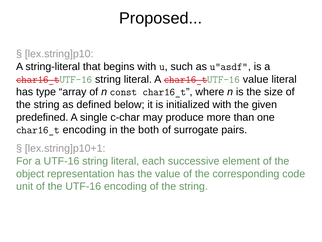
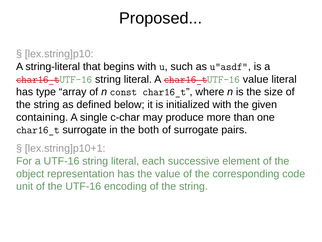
predefined: predefined -> containing
char16_­t encoding: encoding -> surrogate
